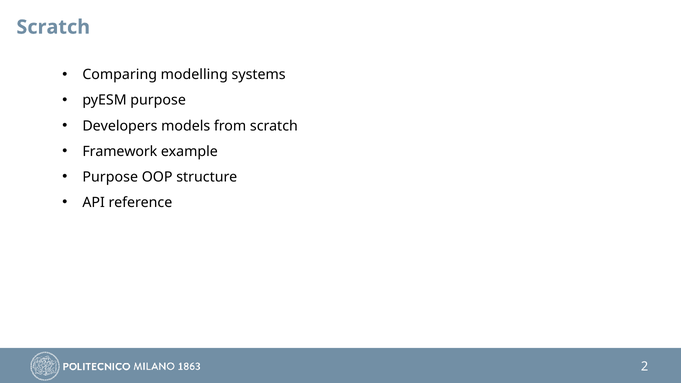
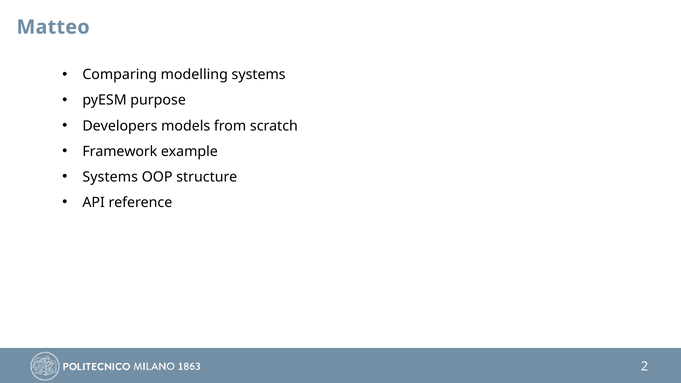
Scratch at (53, 27): Scratch -> Matteo
Purpose at (110, 177): Purpose -> Systems
